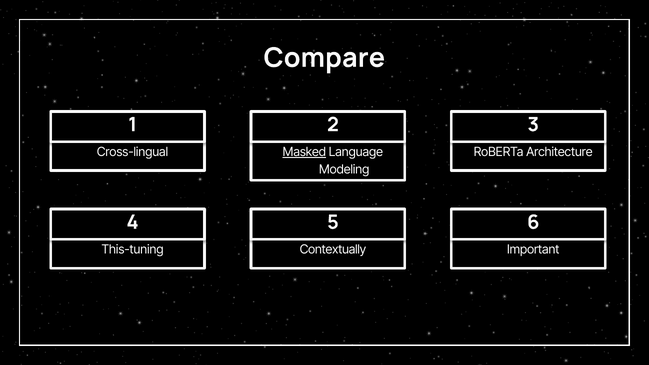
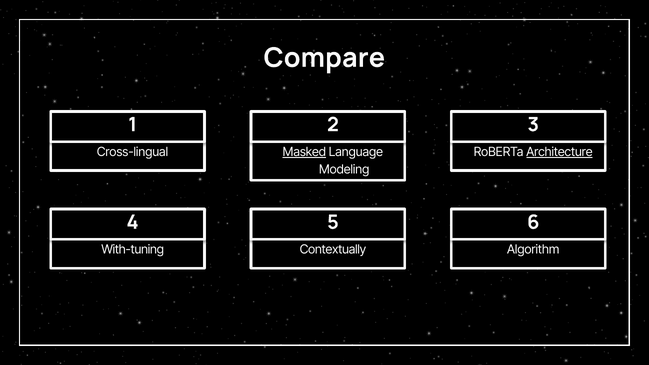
Architecture underline: none -> present
This-tuning: This-tuning -> With-tuning
Important: Important -> Algorithm
